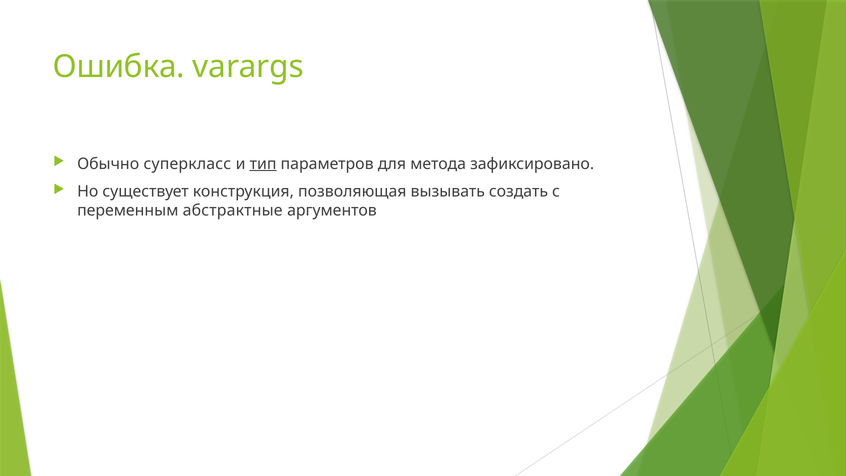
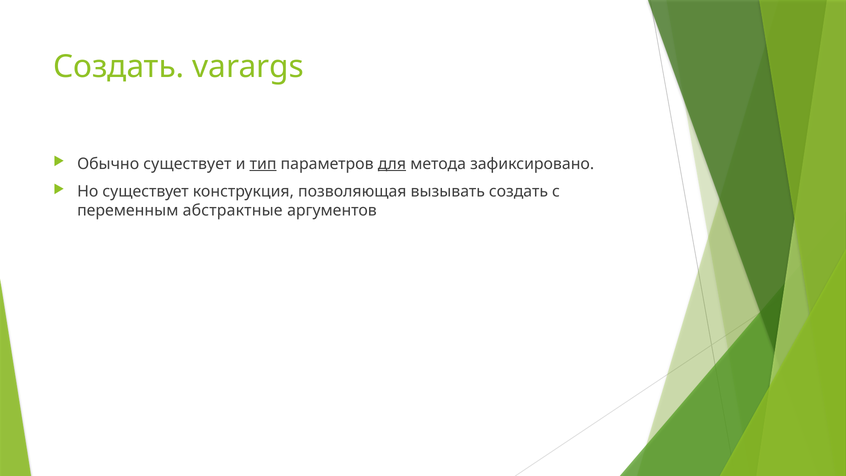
Ошибка at (119, 67): Ошибка -> Создать
Обычно суперкласс: суперкласс -> существует
для underline: none -> present
